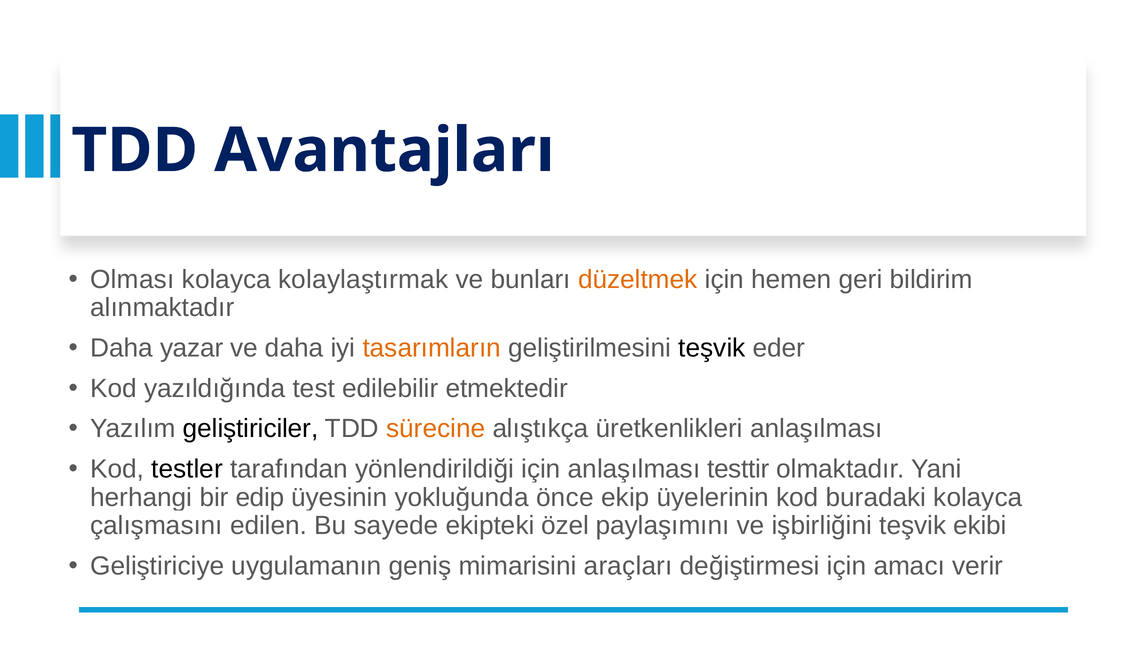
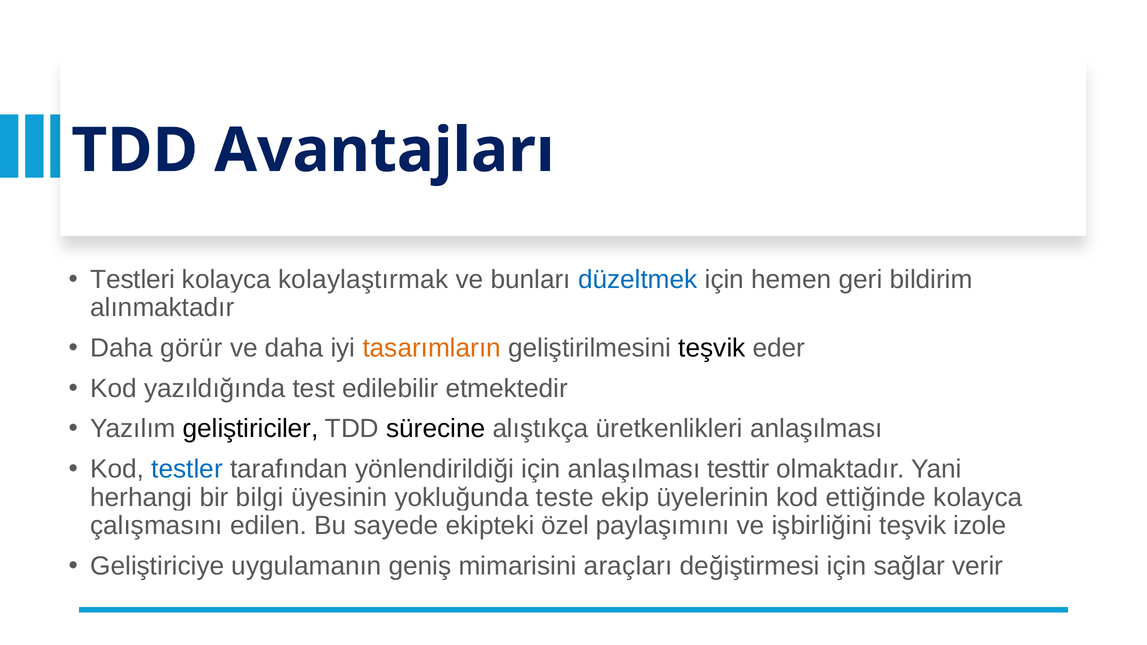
Olması: Olması -> Testleri
düzeltmek colour: orange -> blue
yazar: yazar -> görür
sürecine colour: orange -> black
testler colour: black -> blue
edip: edip -> bilgi
önce: önce -> teste
buradaki: buradaki -> ettiğinde
ekibi: ekibi -> izole
amacı: amacı -> sağlar
